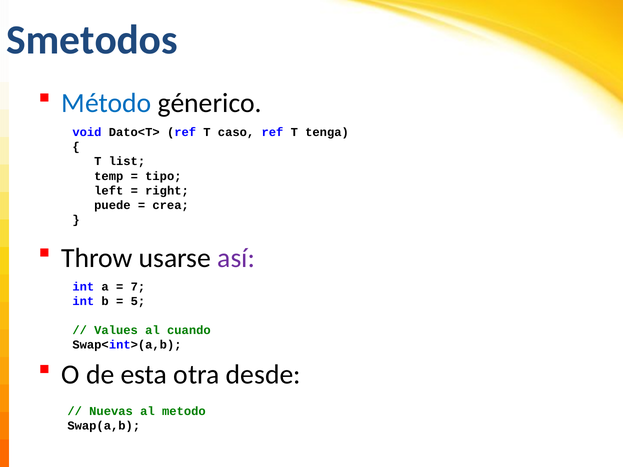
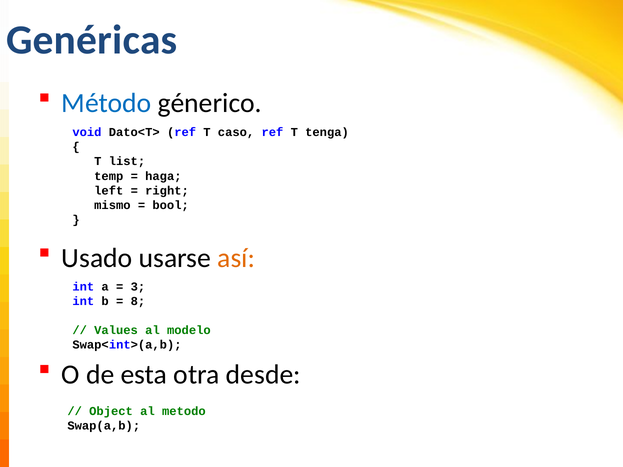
Smetodos: Smetodos -> Genéricas
tipo: tipo -> haga
puede: puede -> mismo
crea: crea -> bool
Throw: Throw -> Usado
así colour: purple -> orange
7: 7 -> 3
5: 5 -> 8
cuando: cuando -> modelo
Nuevas: Nuevas -> Object
